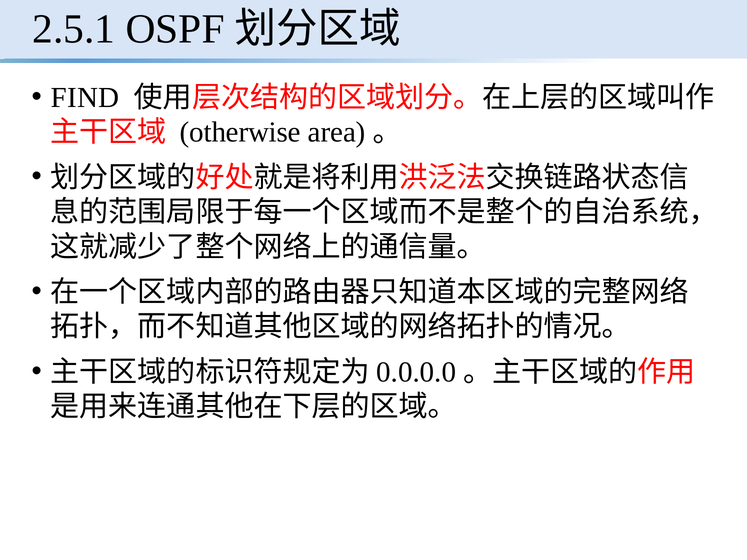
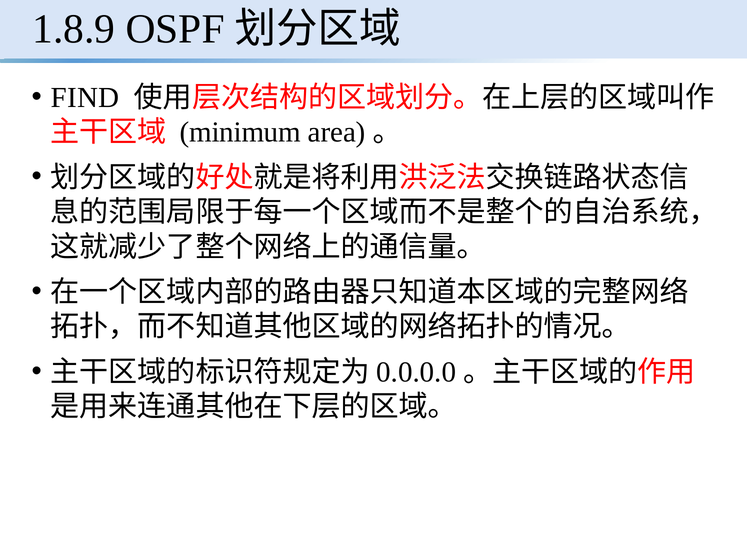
2.5.1: 2.5.1 -> 1.8.9
otherwise: otherwise -> minimum
